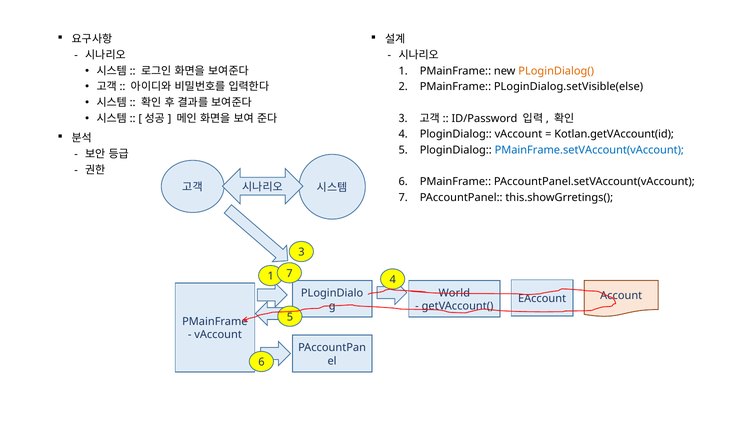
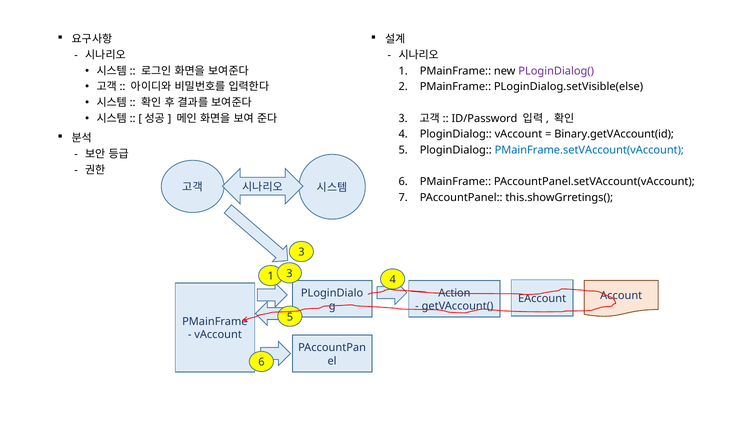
PLoginDialog( colour: orange -> purple
Kotlan.getVAccount(id: Kotlan.getVAccount(id -> Binary.getVAccount(id
1 7: 7 -> 3
World: World -> Action
